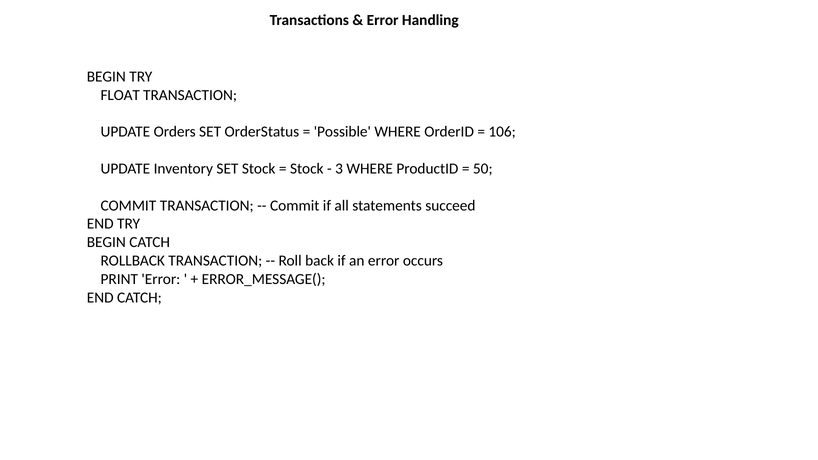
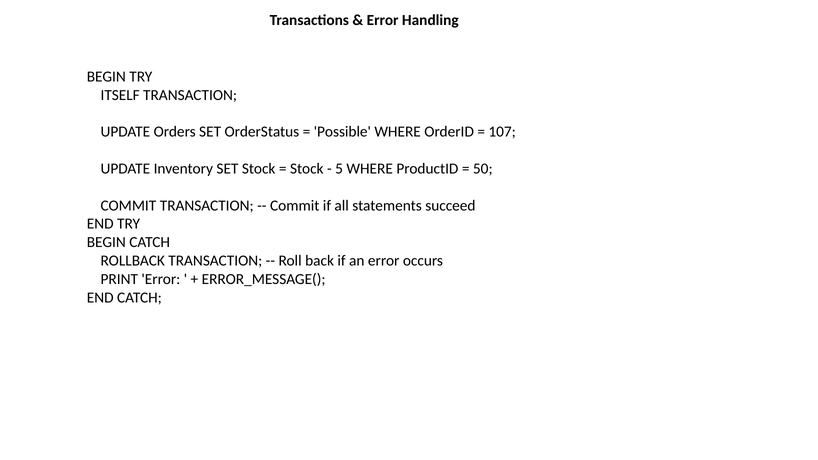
FLOAT: FLOAT -> ITSELF
106: 106 -> 107
3: 3 -> 5
